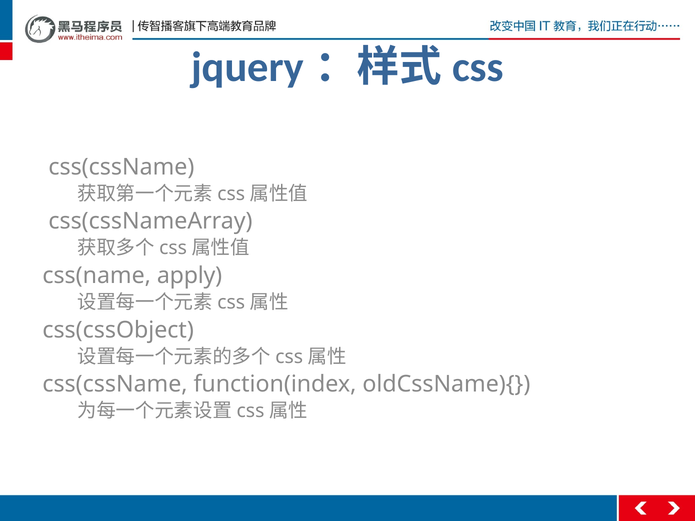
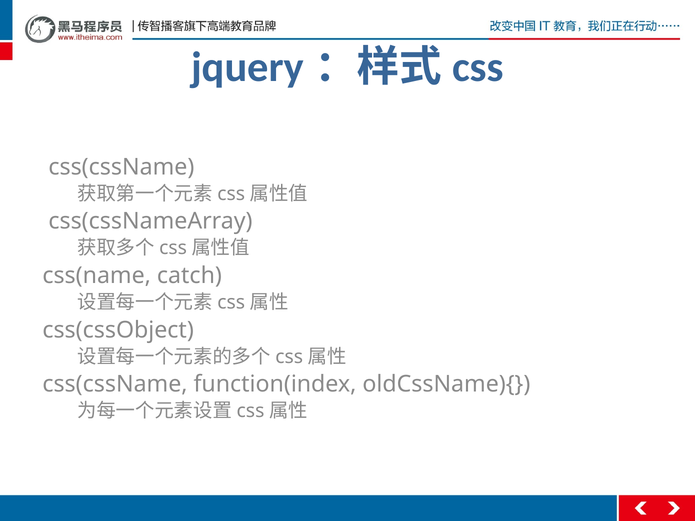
apply: apply -> catch
